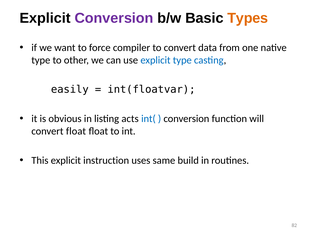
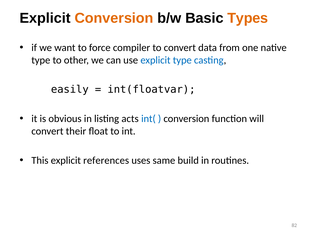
Conversion at (114, 18) colour: purple -> orange
convert float: float -> their
instruction: instruction -> references
